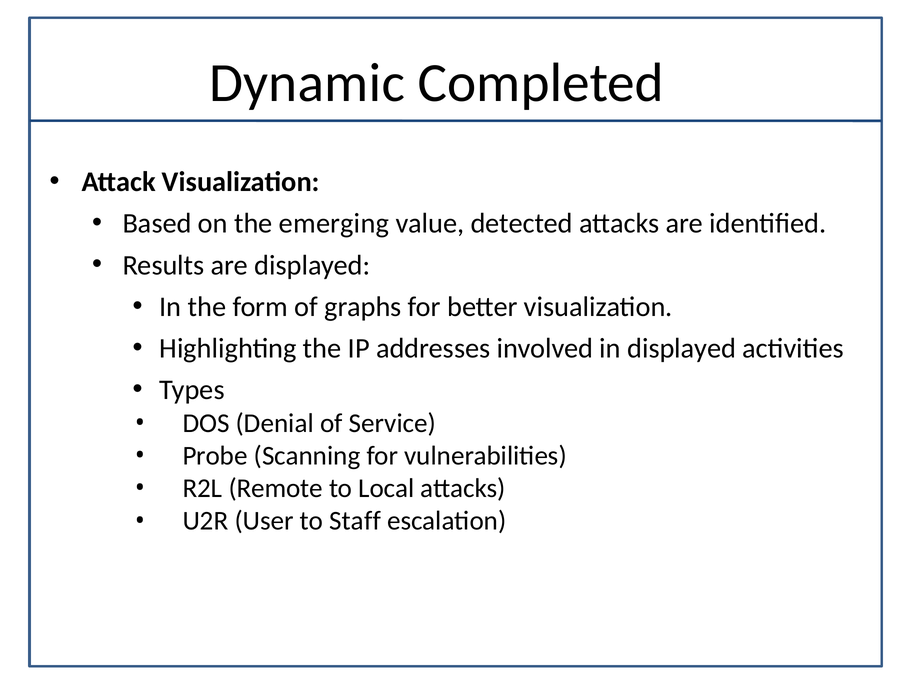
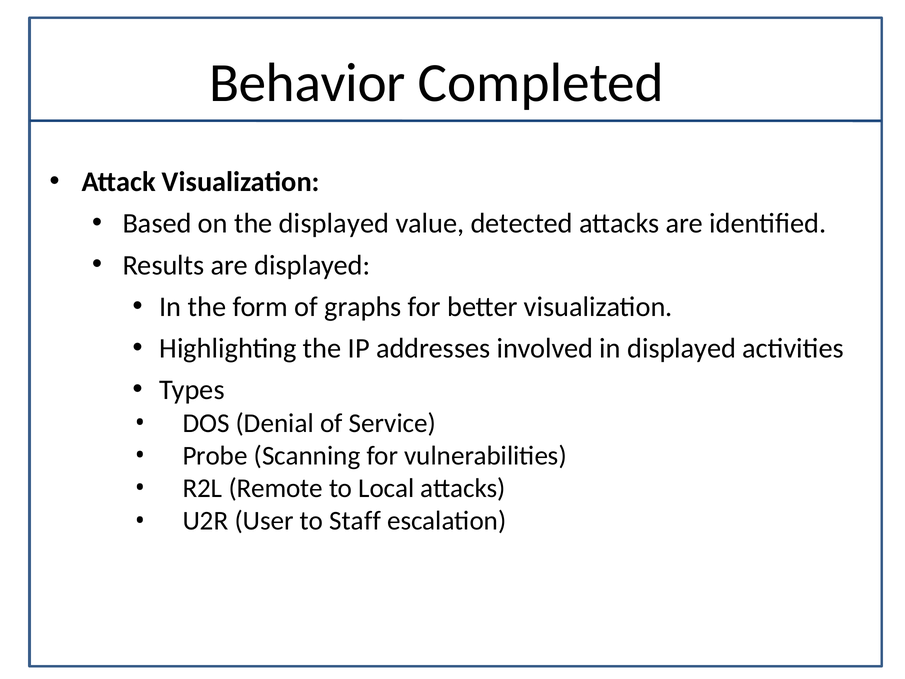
Dynamic: Dynamic -> Behavior
the emerging: emerging -> displayed
